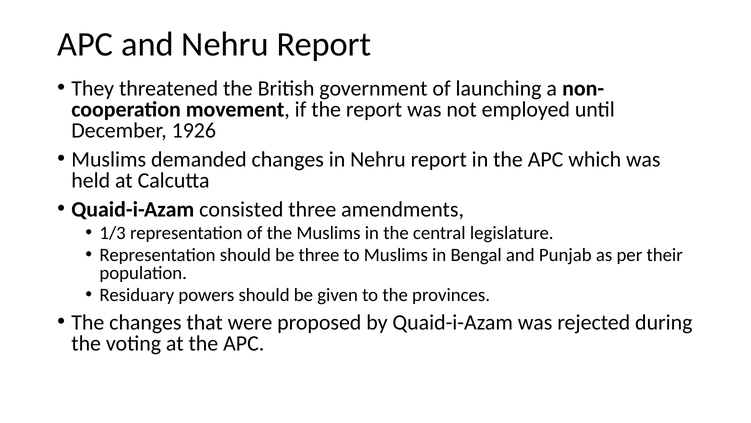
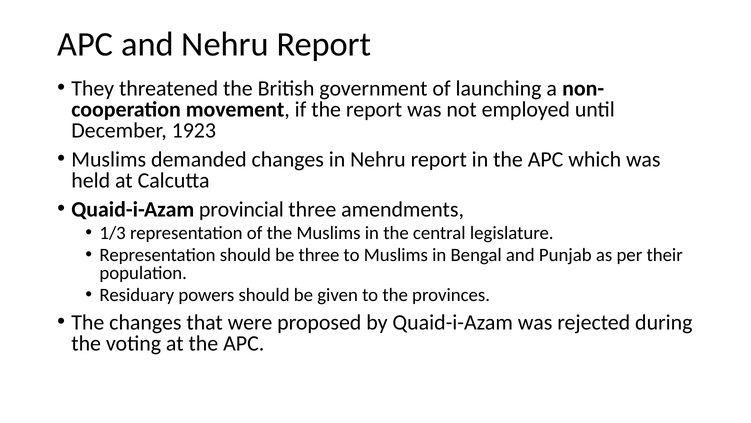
1926: 1926 -> 1923
consisted: consisted -> provincial
